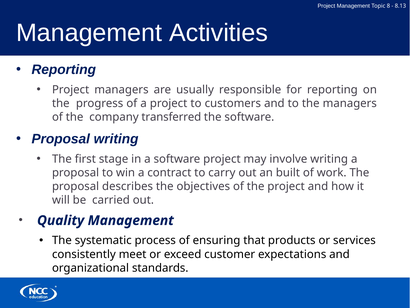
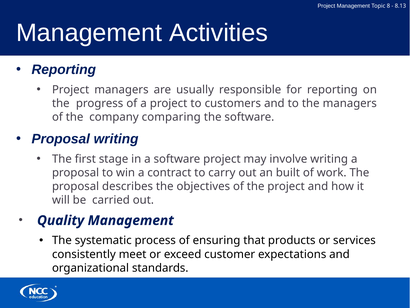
transferred: transferred -> comparing
